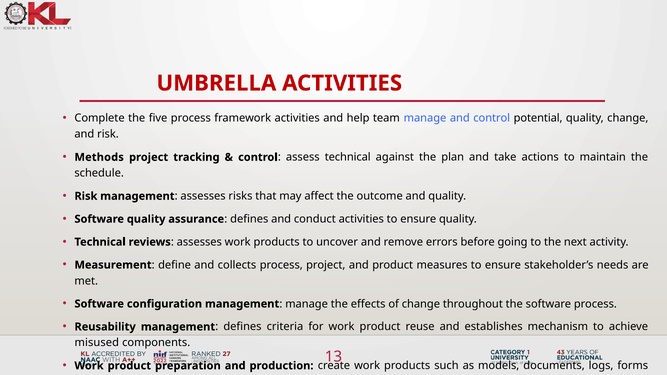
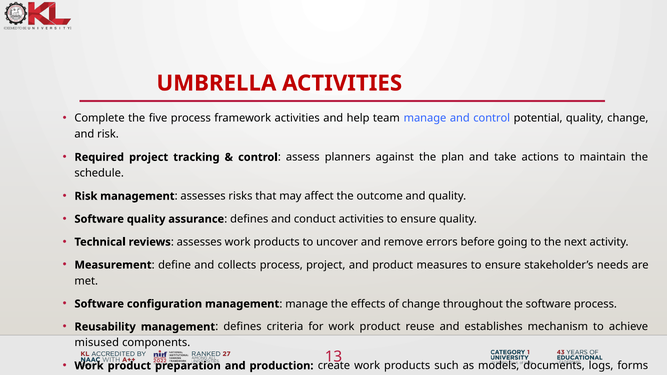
Methods: Methods -> Required
assess technical: technical -> planners
